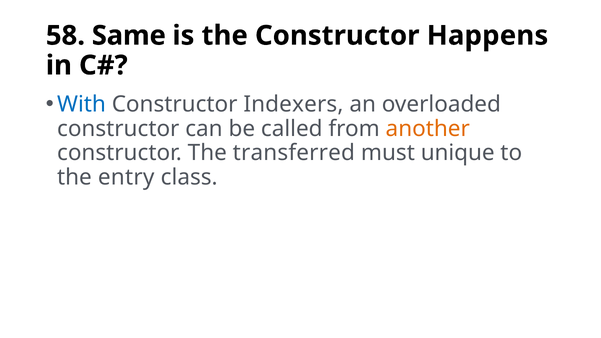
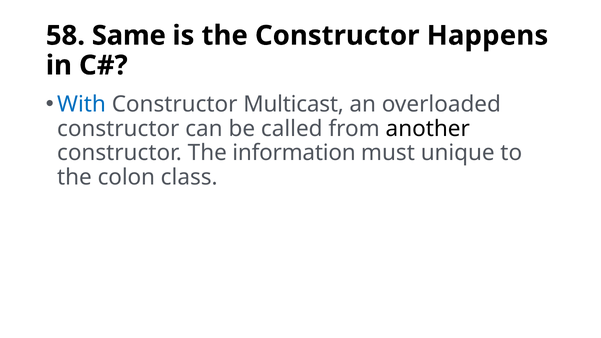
Indexers: Indexers -> Multicast
another colour: orange -> black
transferred: transferred -> information
entry: entry -> colon
